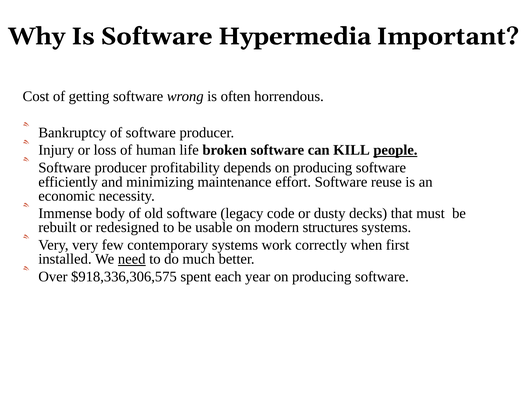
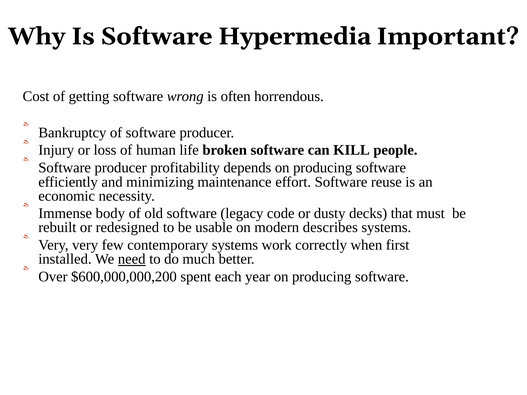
people underline: present -> none
structures: structures -> describes
$918,336,306,575: $918,336,306,575 -> $600,000,000,200
